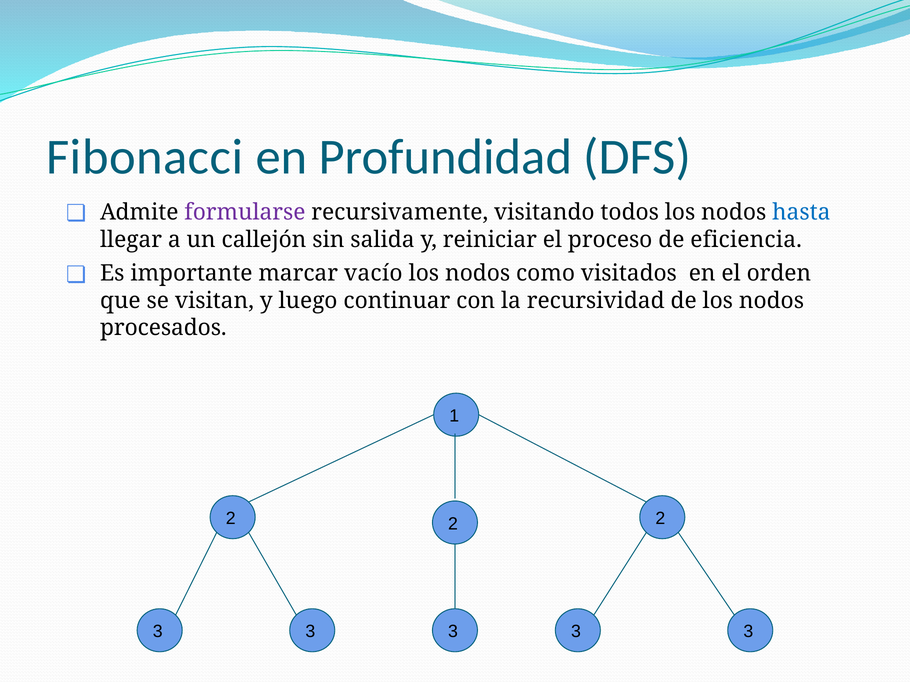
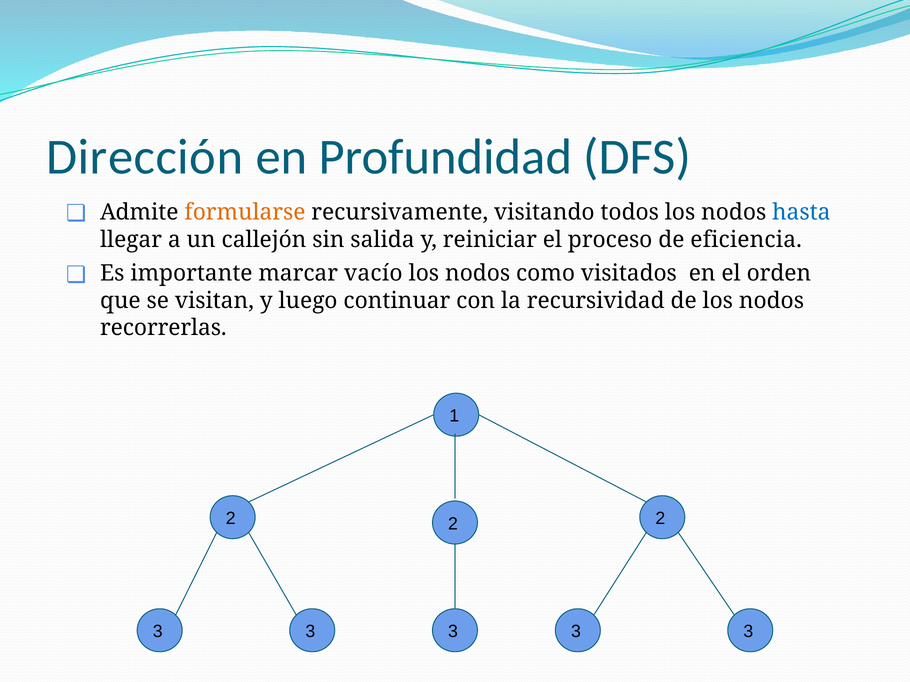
Fibonacci: Fibonacci -> Dirección
formularse colour: purple -> orange
procesados: procesados -> recorrerlas
